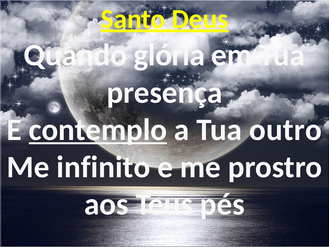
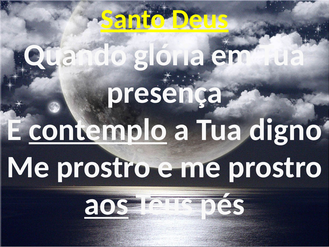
outro: outro -> digno
infinito at (103, 167): infinito -> prostro
aos underline: none -> present
